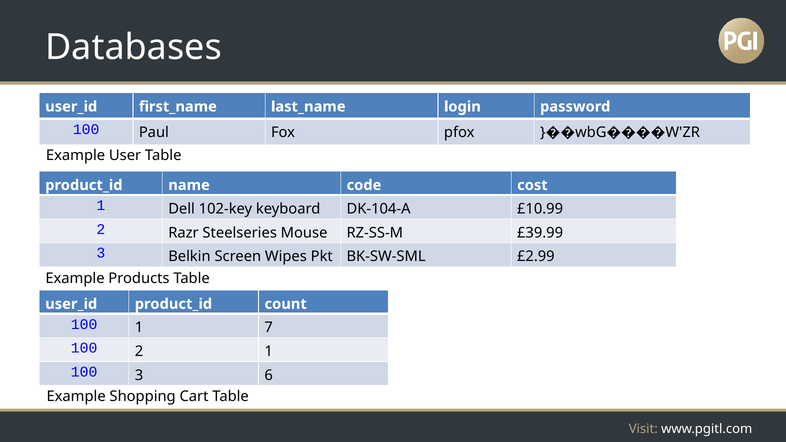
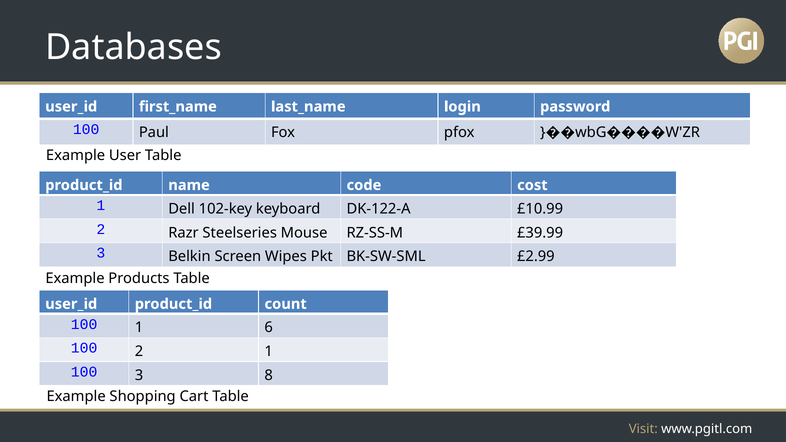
DK-104-A: DK-104-A -> DK-122-A
7: 7 -> 6
6: 6 -> 8
